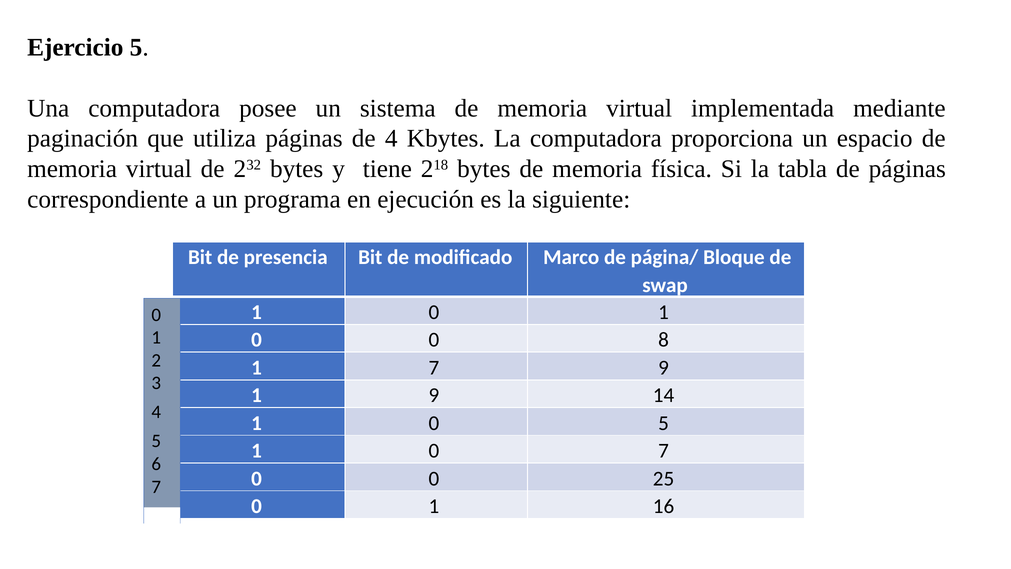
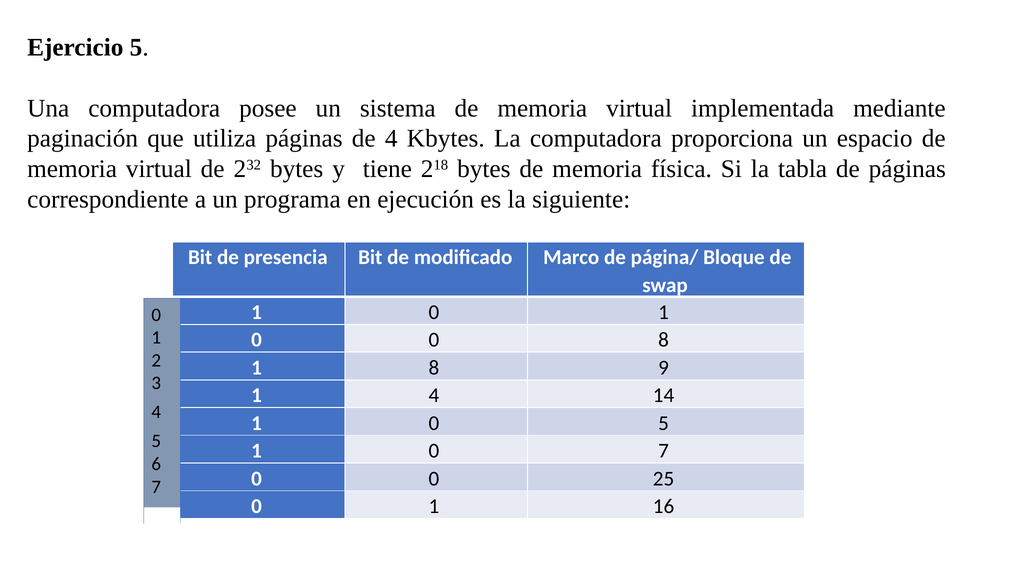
1 7: 7 -> 8
1 9: 9 -> 4
